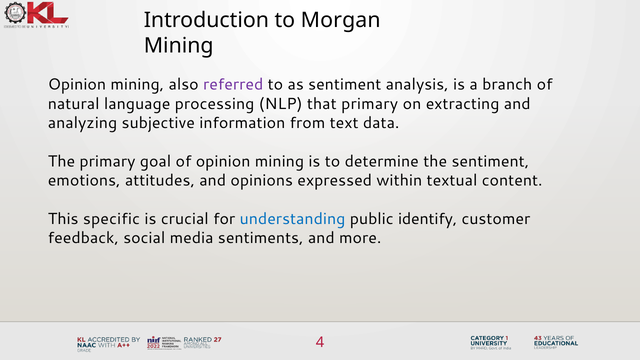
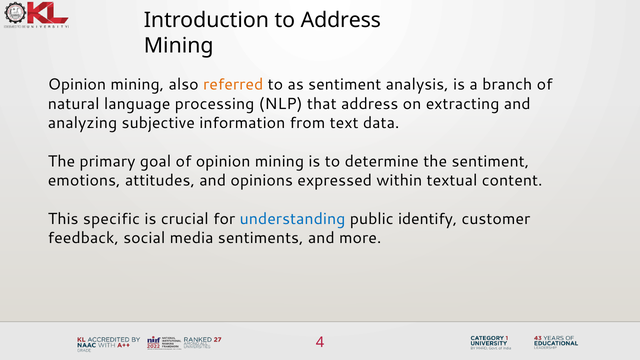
to Morgan: Morgan -> Address
referred colour: purple -> orange
that primary: primary -> address
